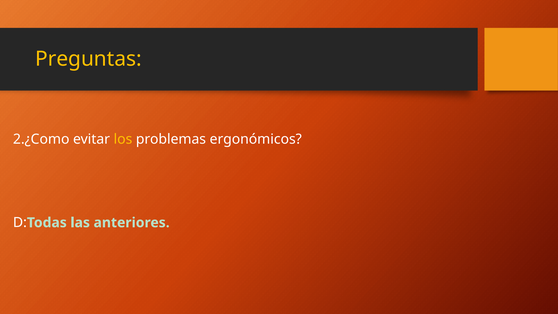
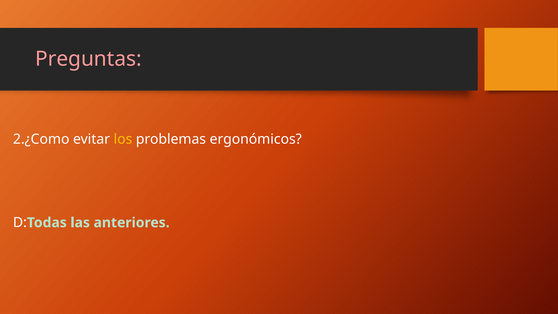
Preguntas colour: yellow -> pink
